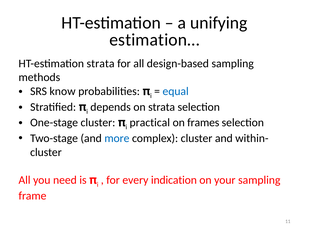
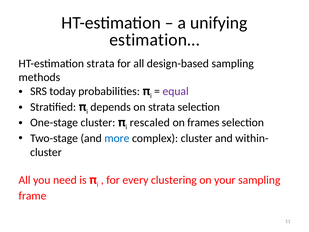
know: know -> today
equal colour: blue -> purple
practical: practical -> rescaled
indication: indication -> clustering
